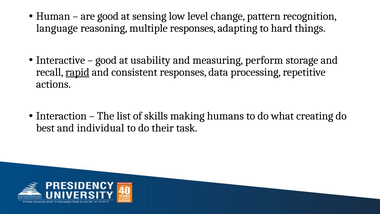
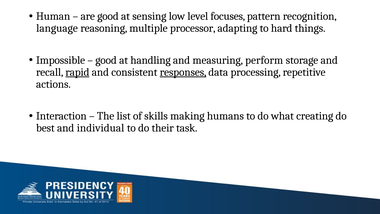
change: change -> focuses
multiple responses: responses -> processor
Interactive: Interactive -> Impossible
usability: usability -> handling
responses at (183, 72) underline: none -> present
